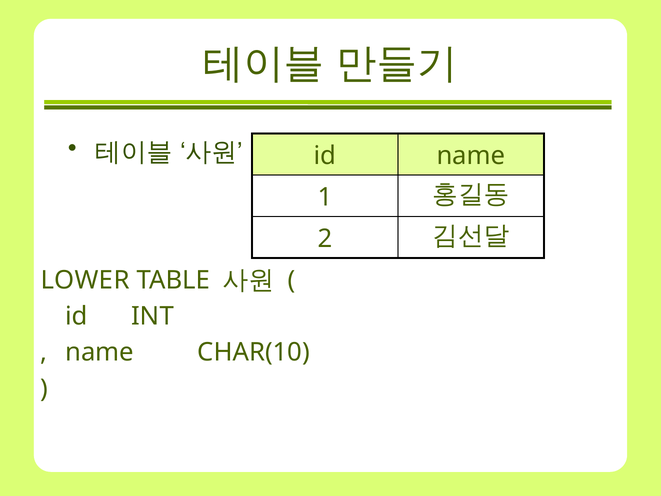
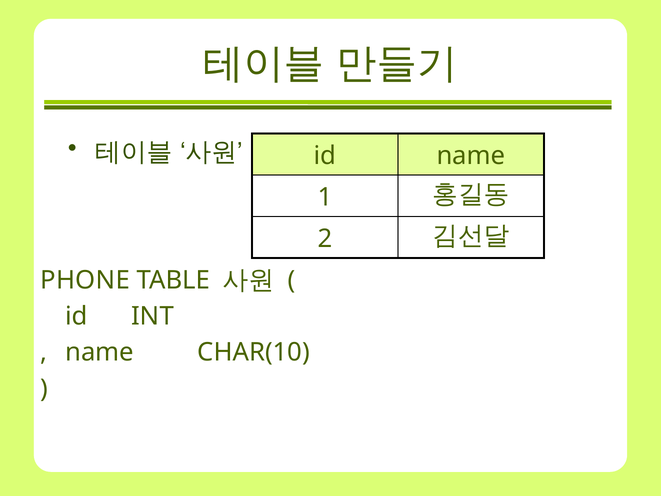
LOWER: LOWER -> PHONE
